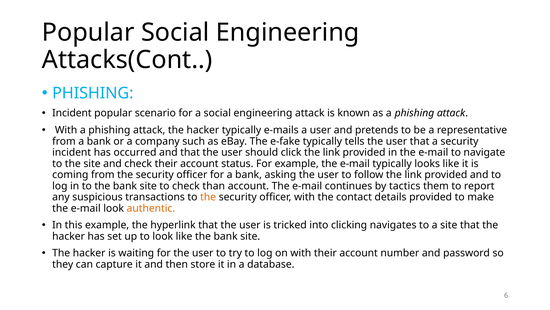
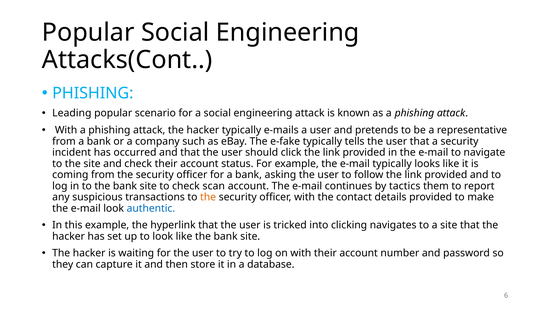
Incident at (72, 113): Incident -> Leading
than: than -> scan
authentic colour: orange -> blue
